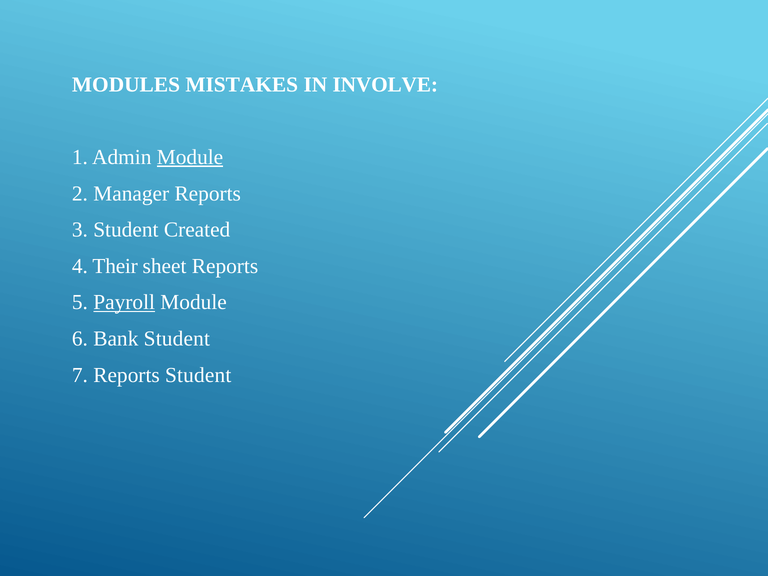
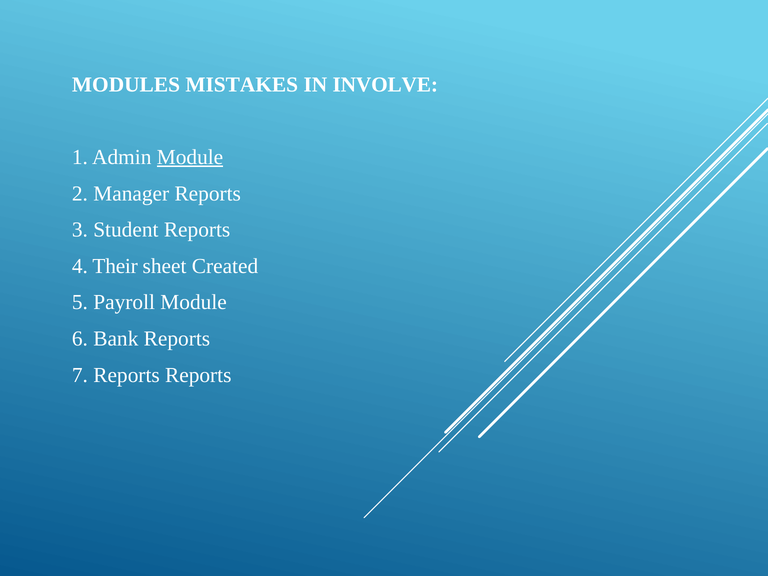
Student Created: Created -> Reports
sheet Reports: Reports -> Created
Payroll underline: present -> none
Bank Student: Student -> Reports
Reports Student: Student -> Reports
